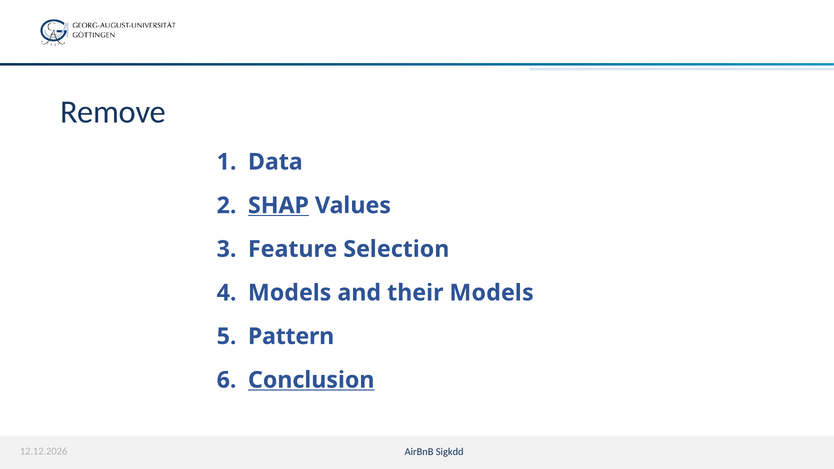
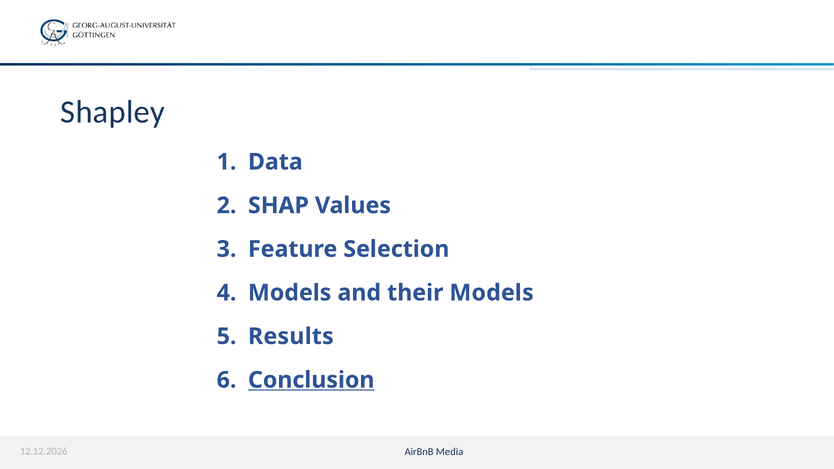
Remove: Remove -> Shapley
SHAP underline: present -> none
Pattern: Pattern -> Results
Sigkdd: Sigkdd -> Media
